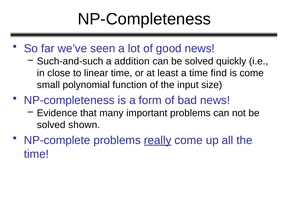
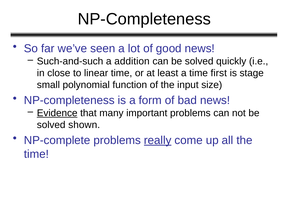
find: find -> first
is come: come -> stage
Evidence underline: none -> present
